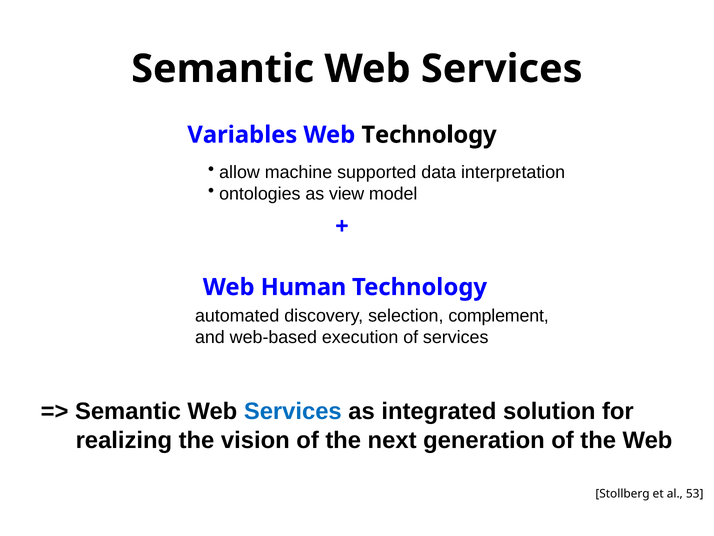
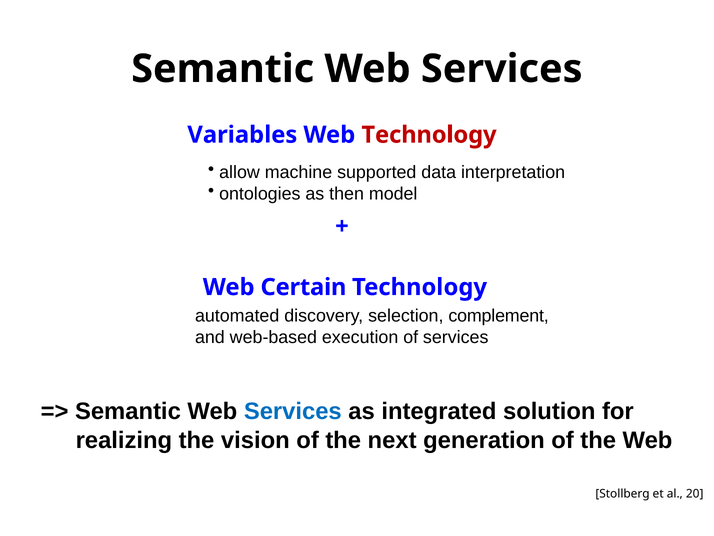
Technology at (429, 135) colour: black -> red
view: view -> then
Human: Human -> Certain
53: 53 -> 20
